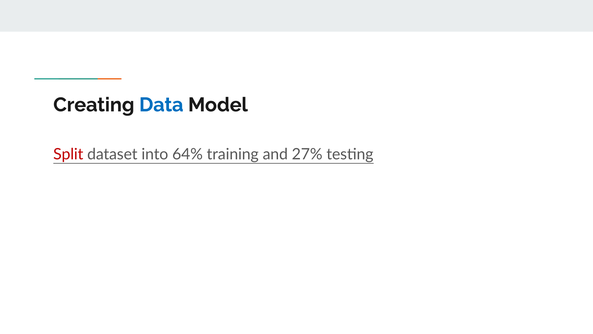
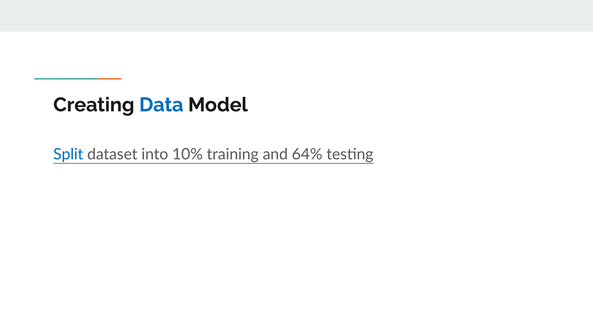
Split colour: red -> blue
64%: 64% -> 10%
27%: 27% -> 64%
